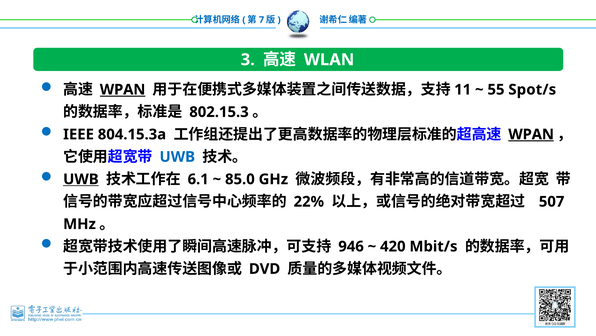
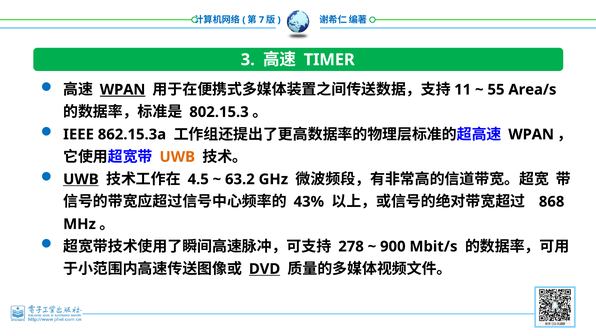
WLAN: WLAN -> TIMER
Spot/s: Spot/s -> Area/s
804.15.3a: 804.15.3a -> 862.15.3a
WPAN at (531, 134) underline: present -> none
UWB at (177, 157) colour: blue -> orange
6.1: 6.1 -> 4.5
85.0: 85.0 -> 63.2
22%: 22% -> 43%
507: 507 -> 868
946: 946 -> 278
420: 420 -> 900
DVD underline: none -> present
